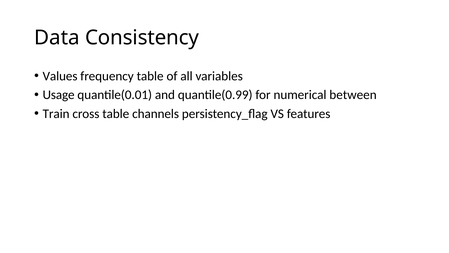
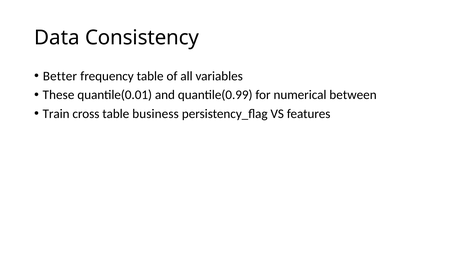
Values: Values -> Better
Usage: Usage -> These
channels: channels -> business
